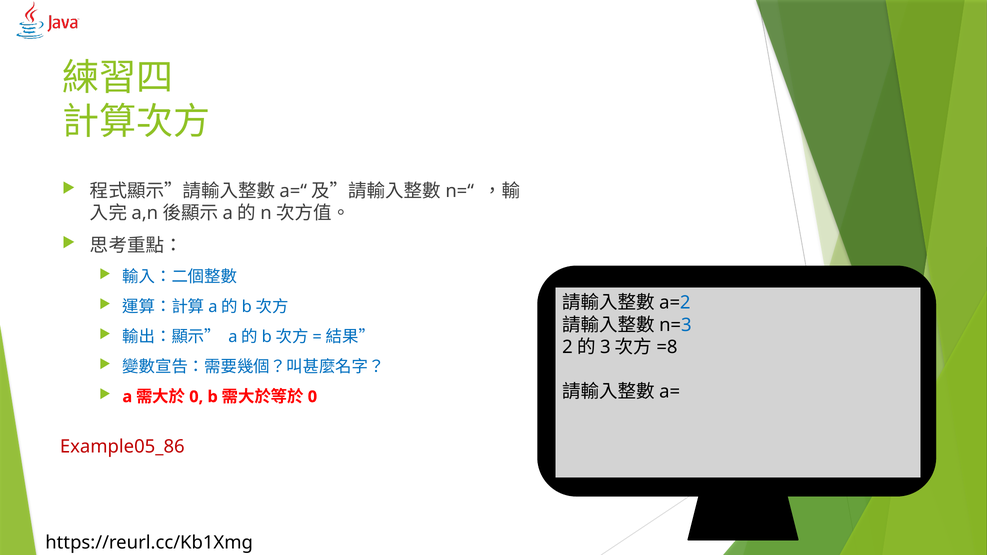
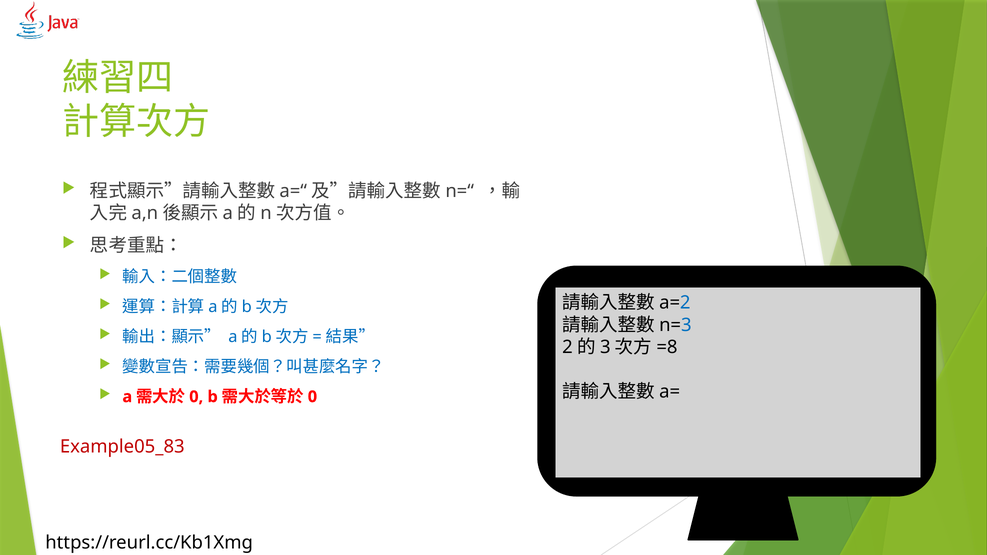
Example05_86: Example05_86 -> Example05_83
